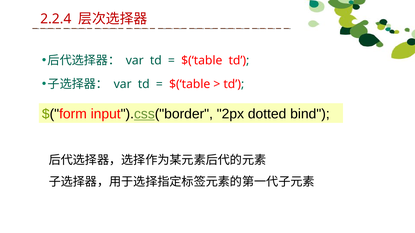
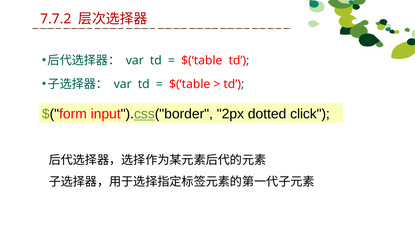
2.2.4: 2.2.4 -> 7.7.2
bind: bind -> click
